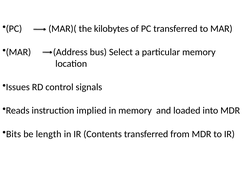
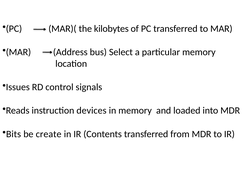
implied: implied -> devices
length: length -> create
